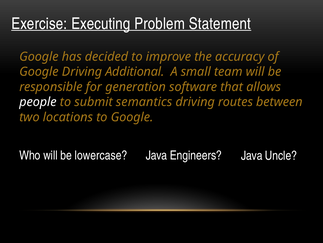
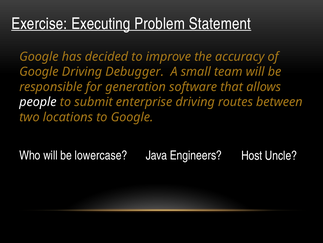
Additional: Additional -> Debugger
semantics: semantics -> enterprise
Engineers Java: Java -> Host
